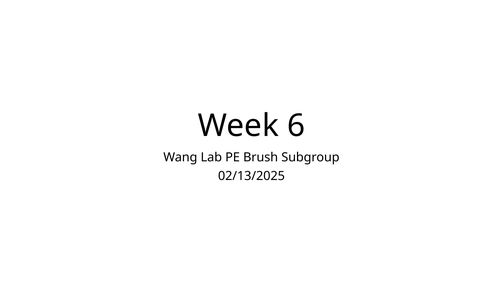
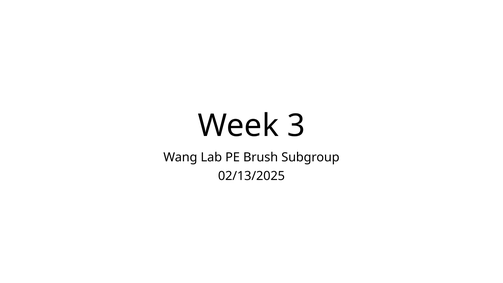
6: 6 -> 3
